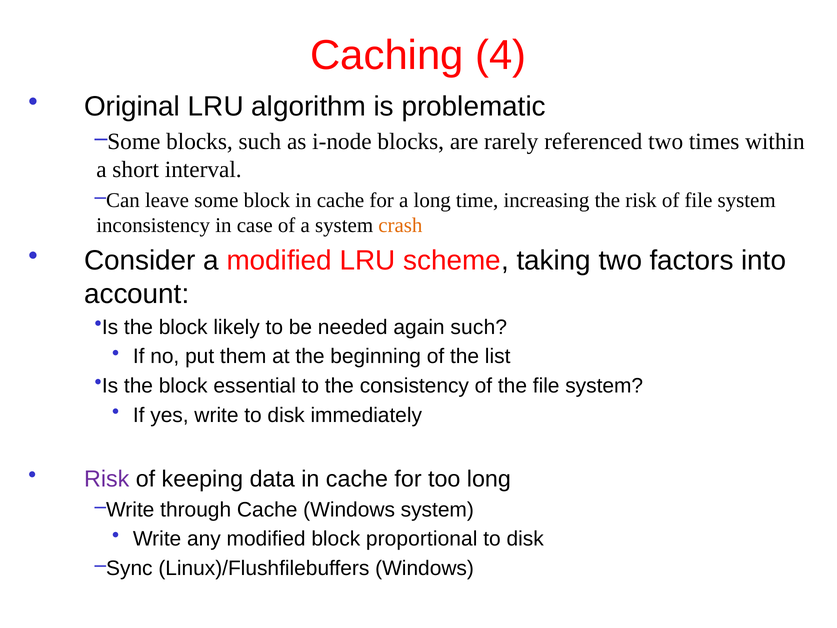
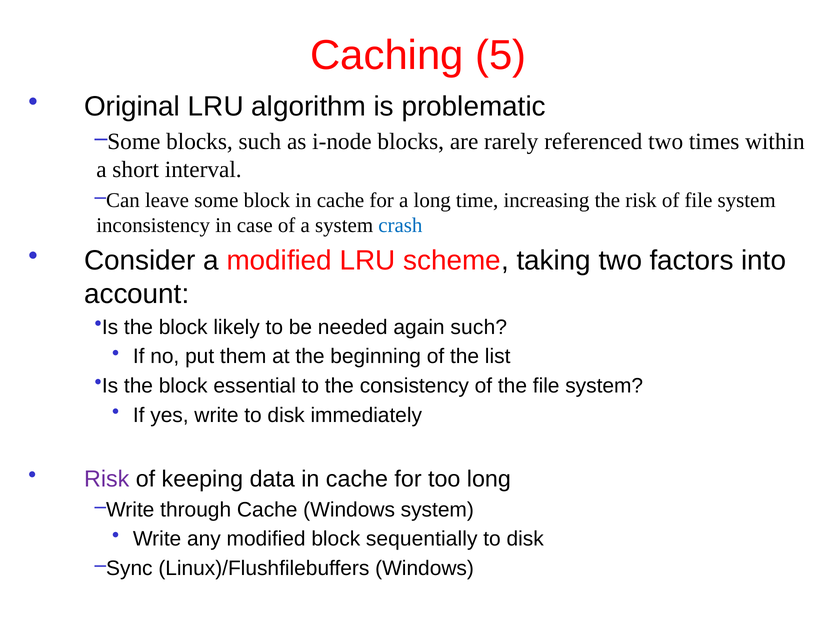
4: 4 -> 5
crash colour: orange -> blue
proportional: proportional -> sequentially
